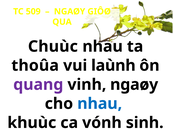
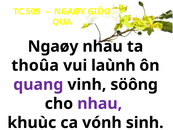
Chuùc at (53, 46): Chuùc -> Ngaøy
vinh ngaøy: ngaøy -> söông
nhau at (100, 103) colour: blue -> purple
